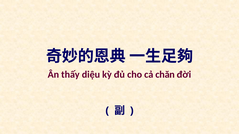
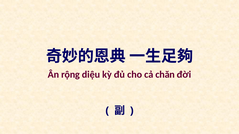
thấy: thấy -> rộng
